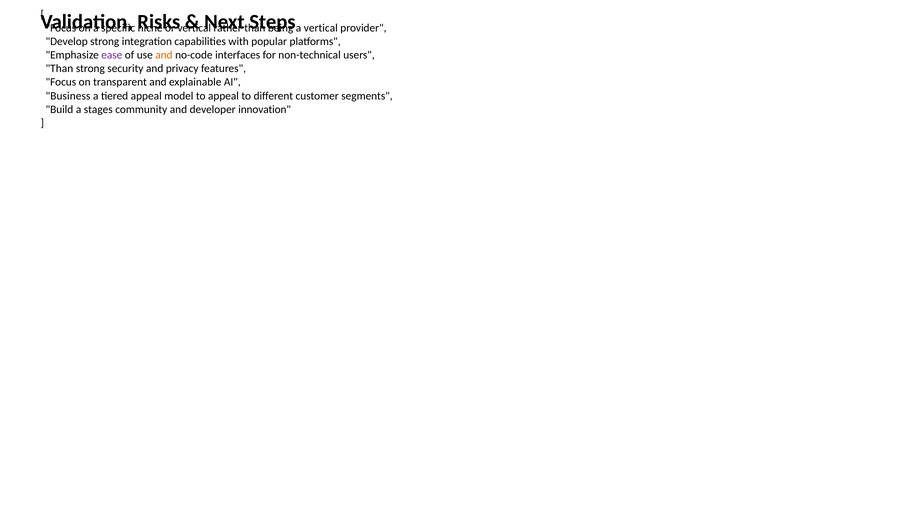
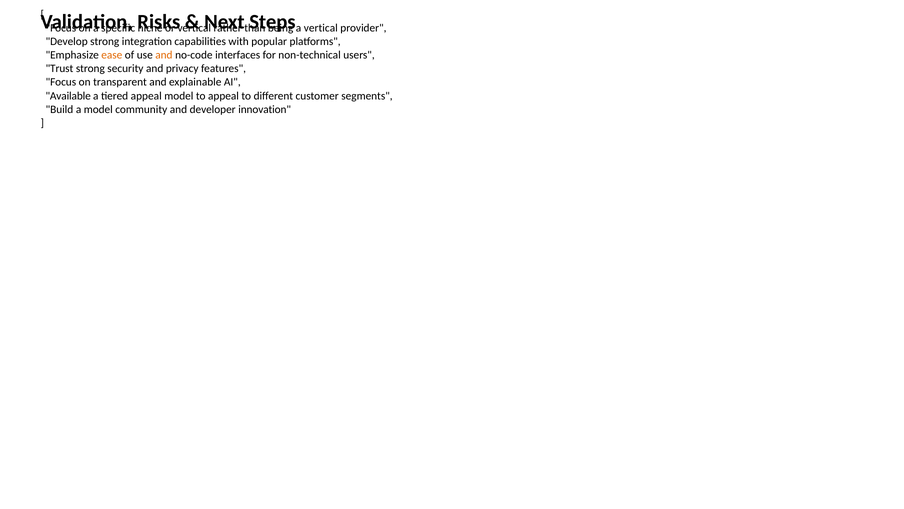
ease colour: purple -> orange
Than at (59, 69): Than -> Trust
Business: Business -> Available
a stages: stages -> model
